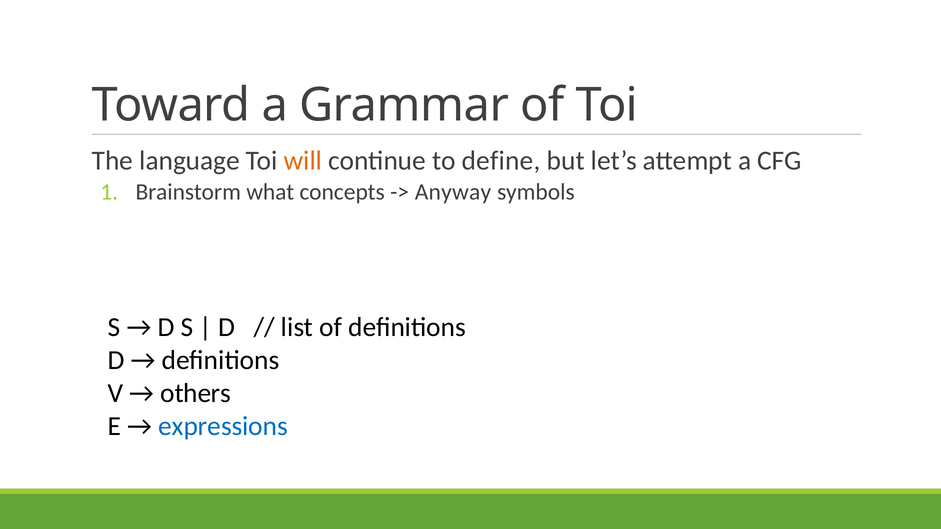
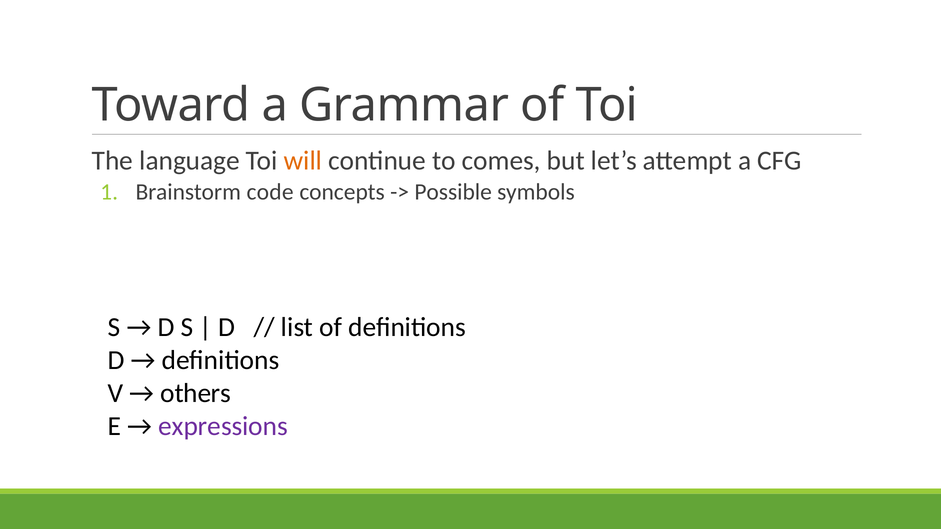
define: define -> comes
what: what -> code
Anyway: Anyway -> Possible
expressions colour: blue -> purple
